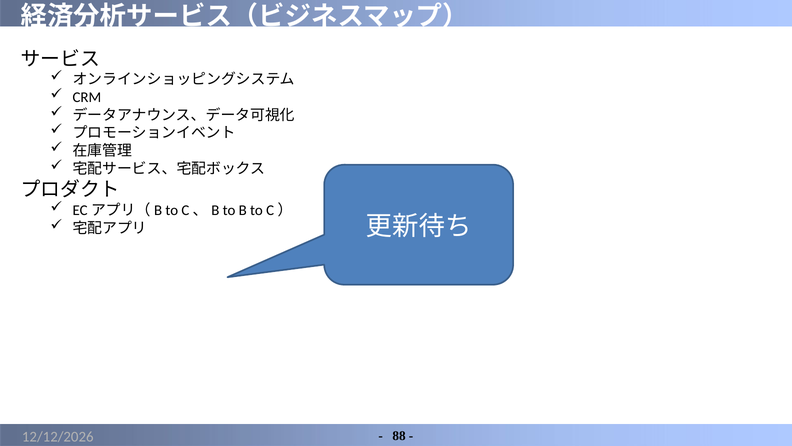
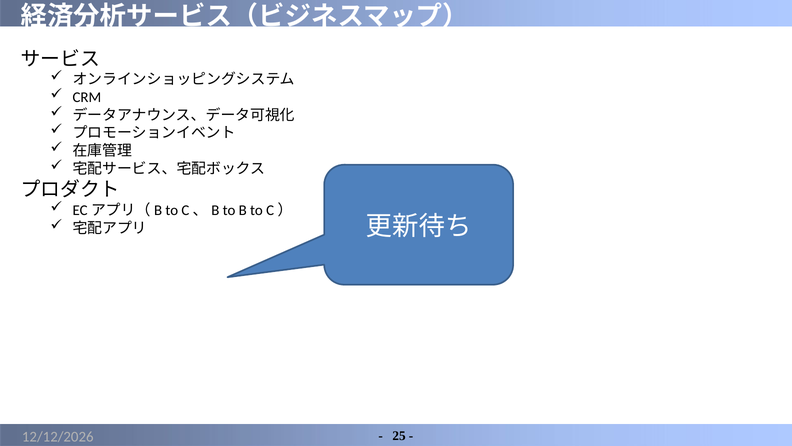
88: 88 -> 25
